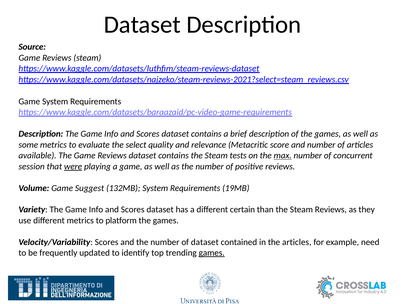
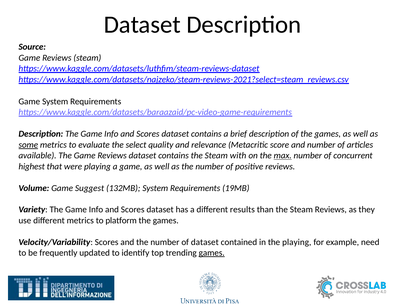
some underline: none -> present
tests: tests -> with
session: session -> highest
were underline: present -> none
certain: certain -> results
the articles: articles -> playing
